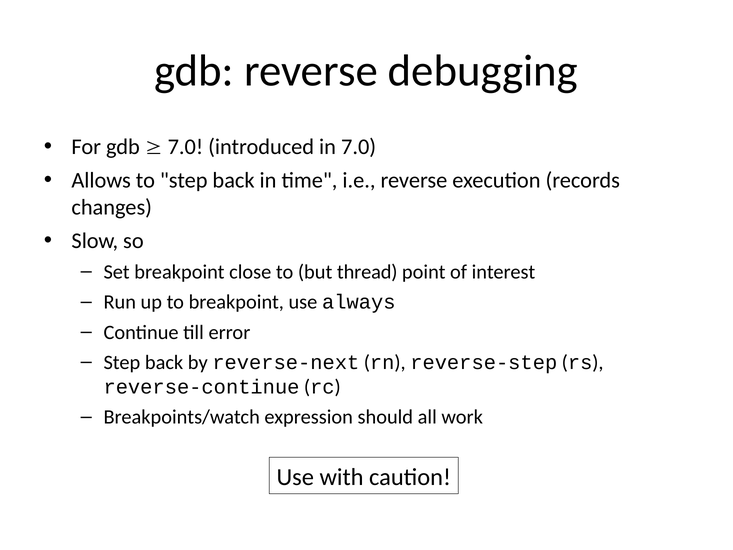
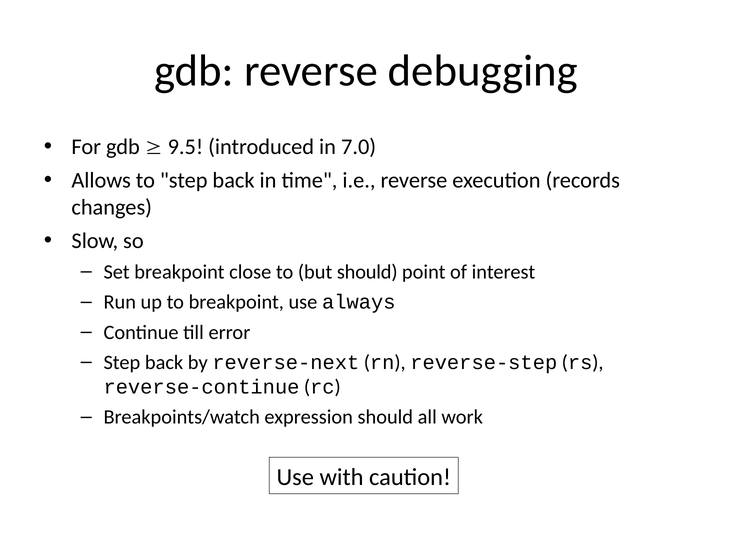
7.0 at (185, 147): 7.0 -> 9.5
but thread: thread -> should
